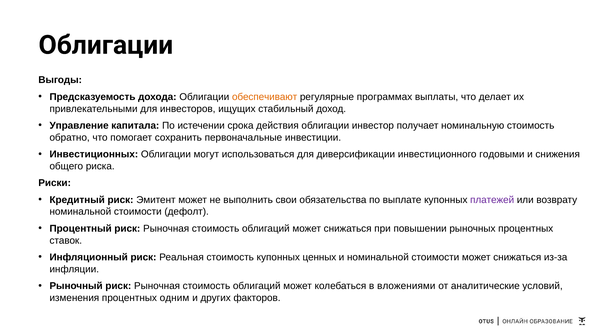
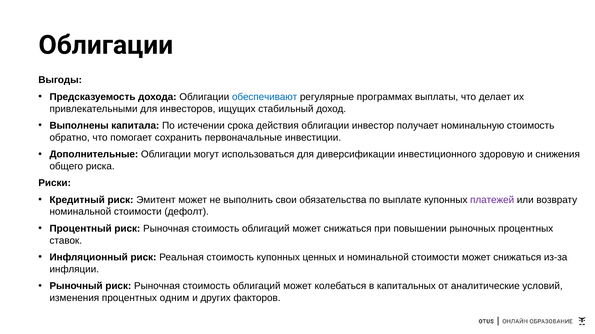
обеспечивают colour: orange -> blue
Управление: Управление -> Выполнены
Инвестиционных: Инвестиционных -> Дополнительные
годовыми: годовыми -> здоровую
вложениями: вложениями -> капитальных
